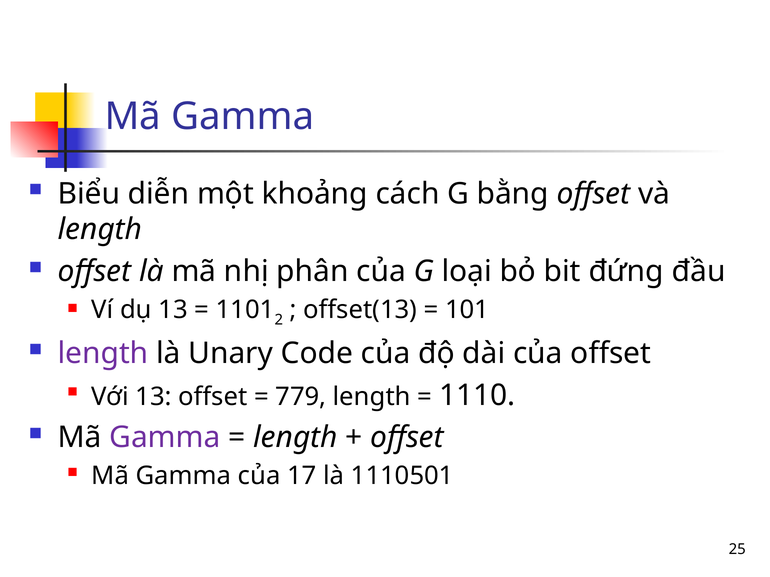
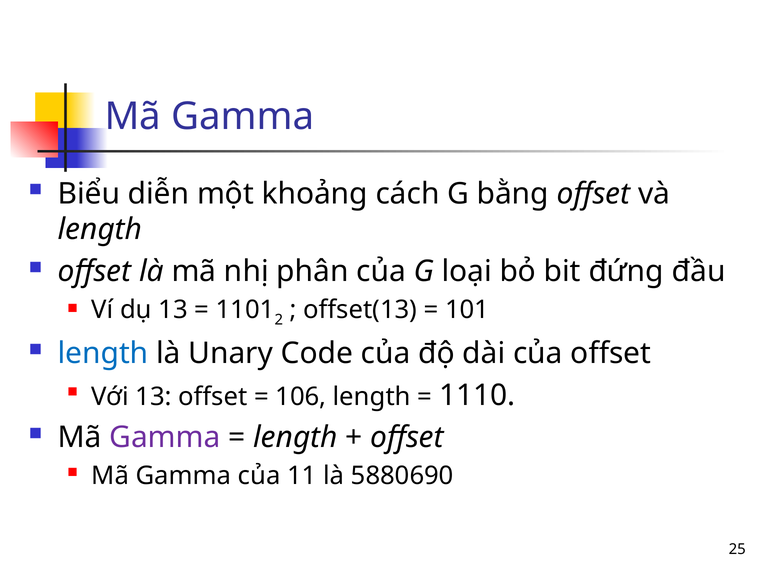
length at (103, 354) colour: purple -> blue
779: 779 -> 106
17: 17 -> 11
1110501: 1110501 -> 5880690
